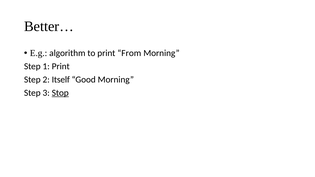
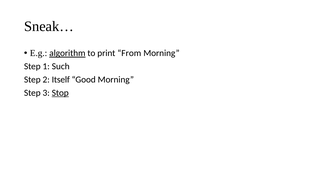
Better…: Better… -> Sneak…
algorithm underline: none -> present
1 Print: Print -> Such
